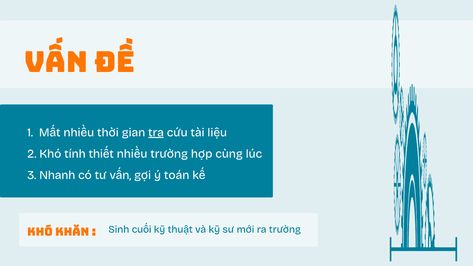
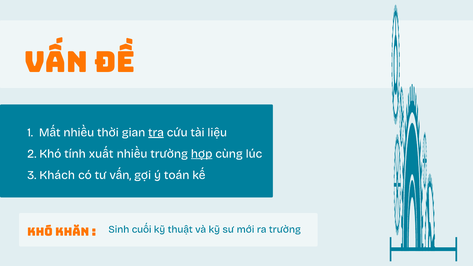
thiết: thiết -> xuất
hợp underline: none -> present
Nhanh: Nhanh -> Khách
